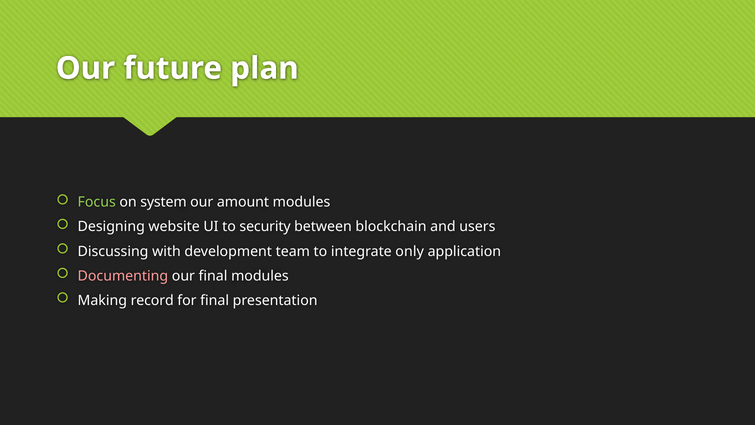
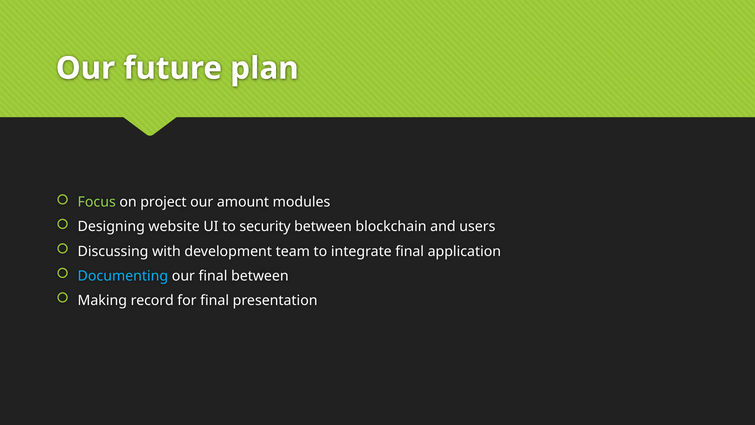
system: system -> project
integrate only: only -> final
Documenting colour: pink -> light blue
final modules: modules -> between
